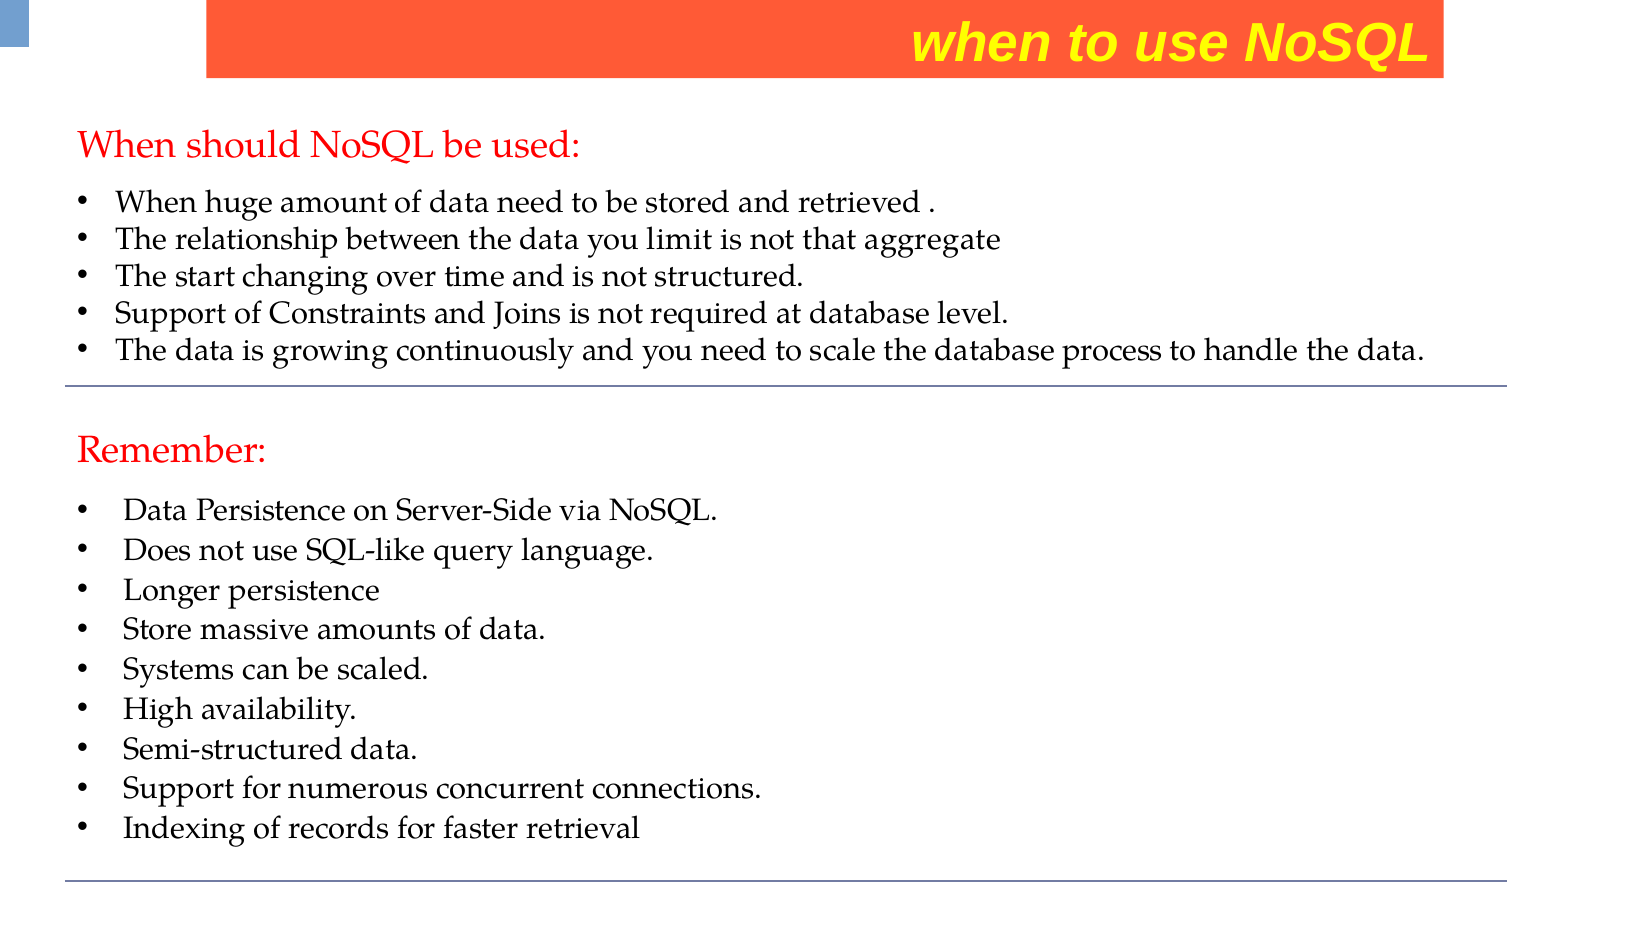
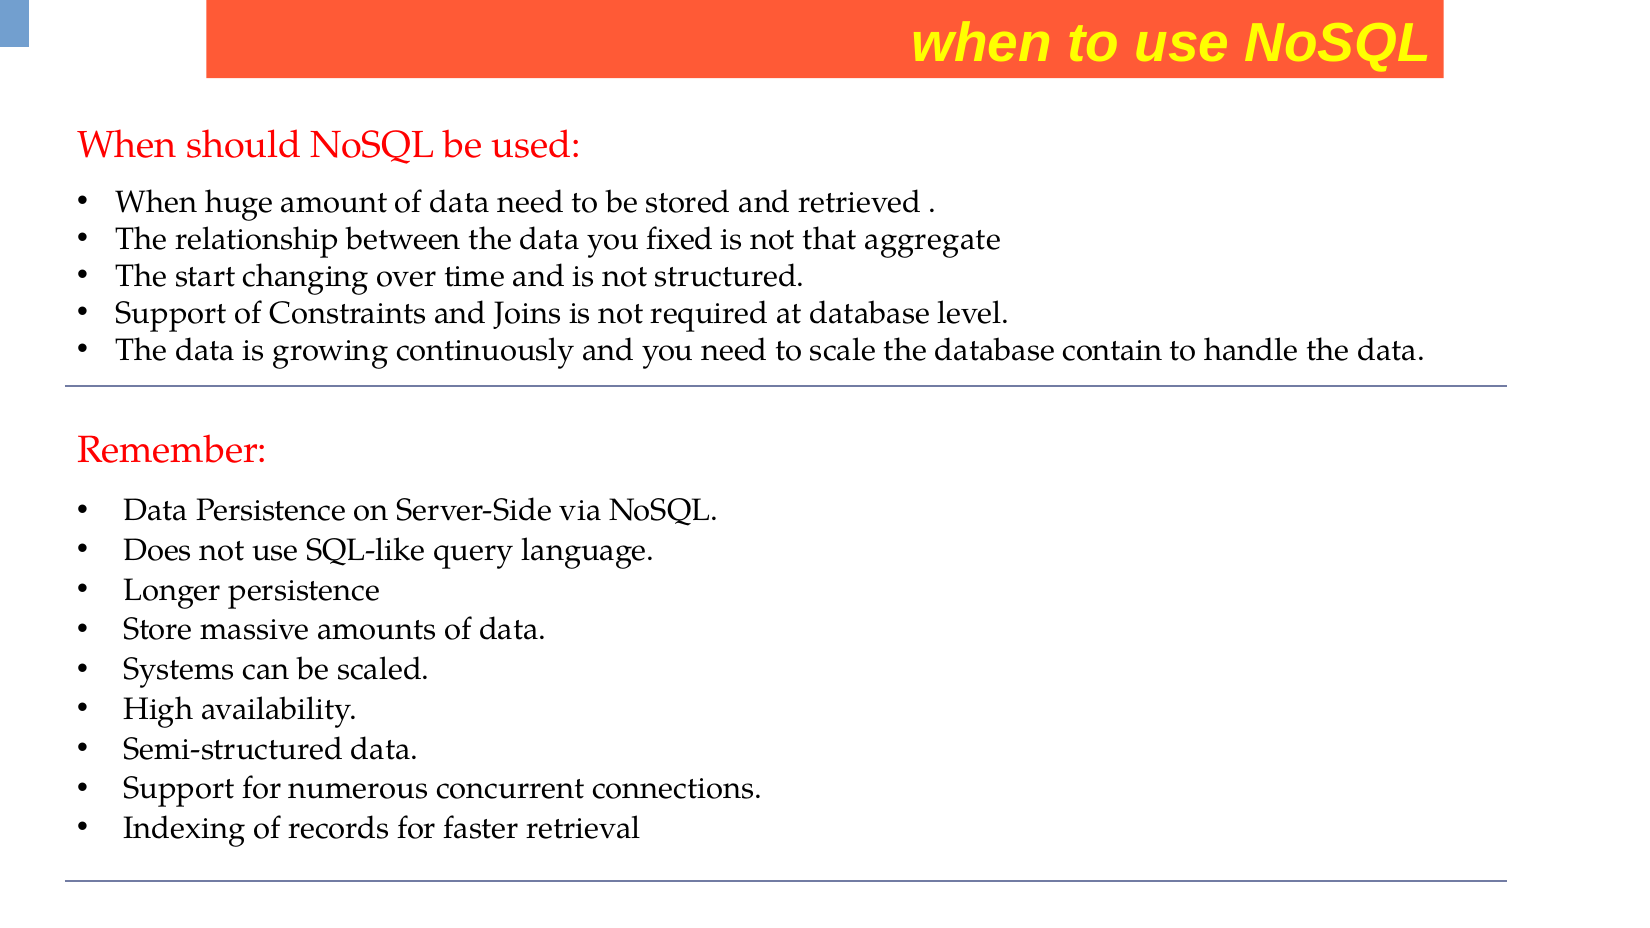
limit: limit -> fixed
process: process -> contain
